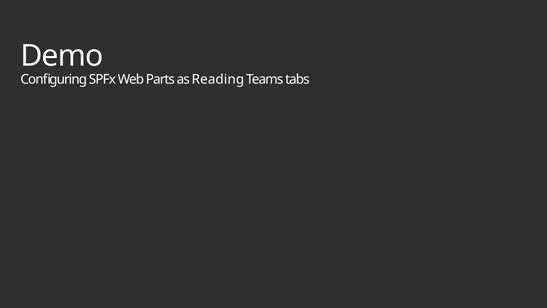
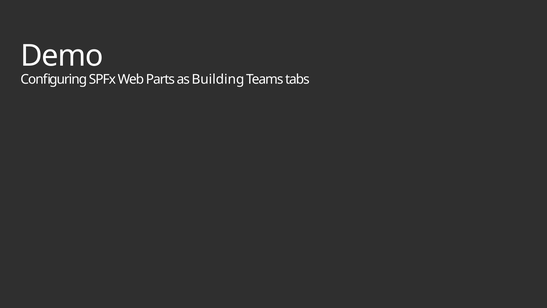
Reading: Reading -> Building
